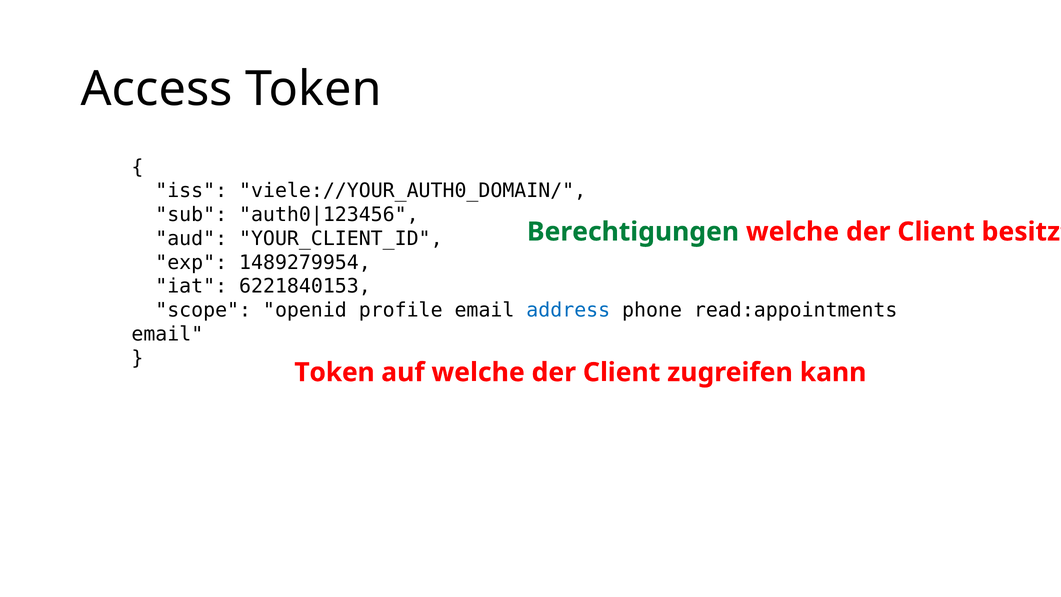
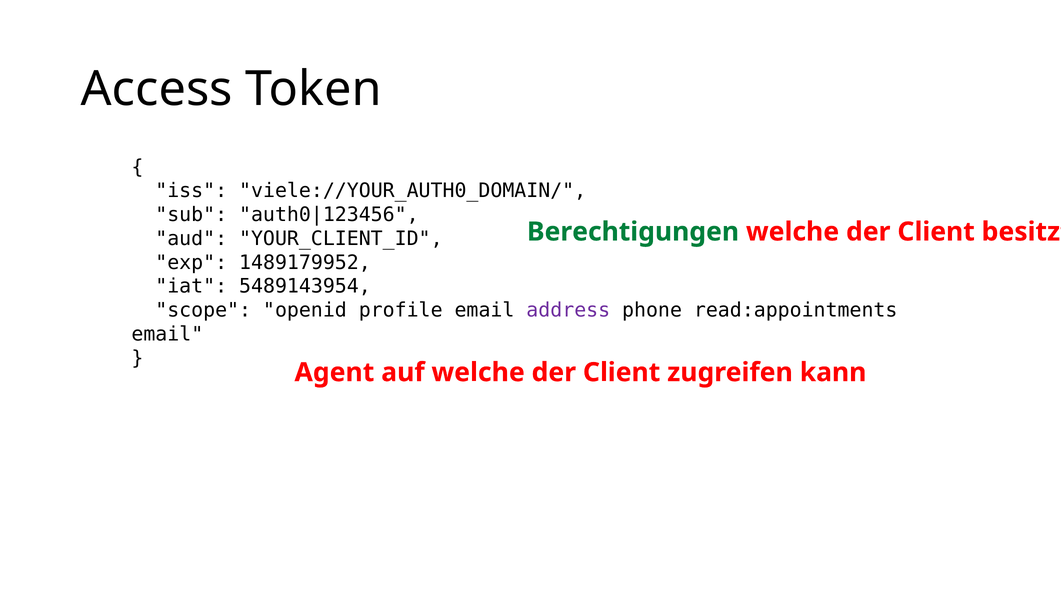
1489279954: 1489279954 -> 1489179952
6221840153: 6221840153 -> 5489143954
address colour: blue -> purple
Token at (335, 372): Token -> Agent
